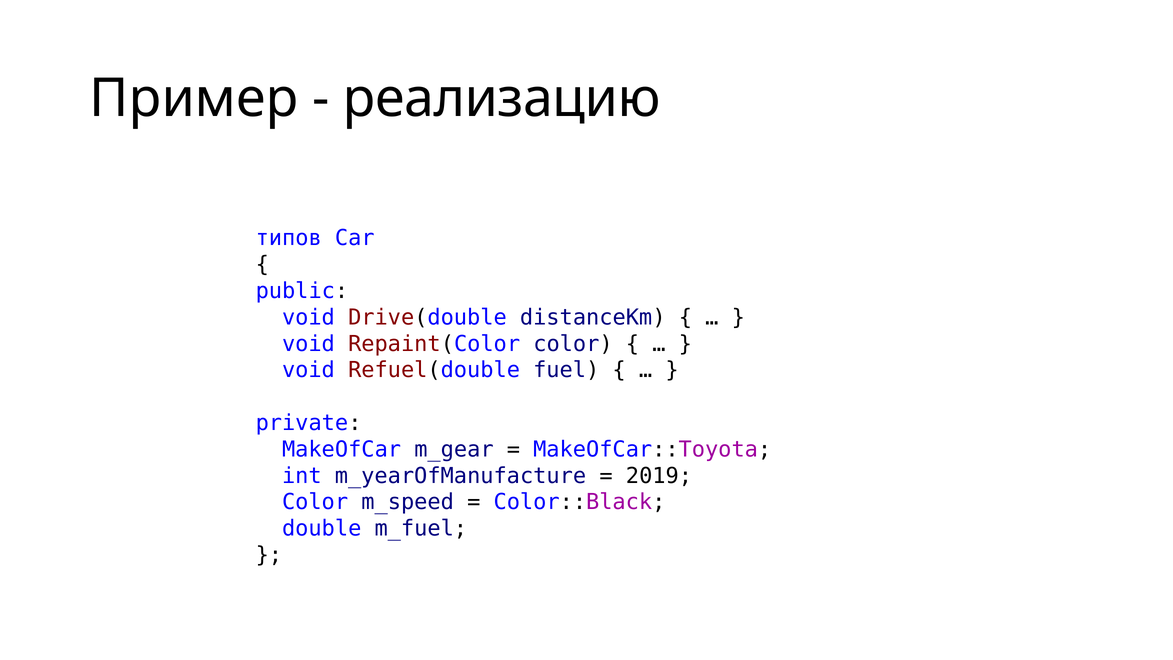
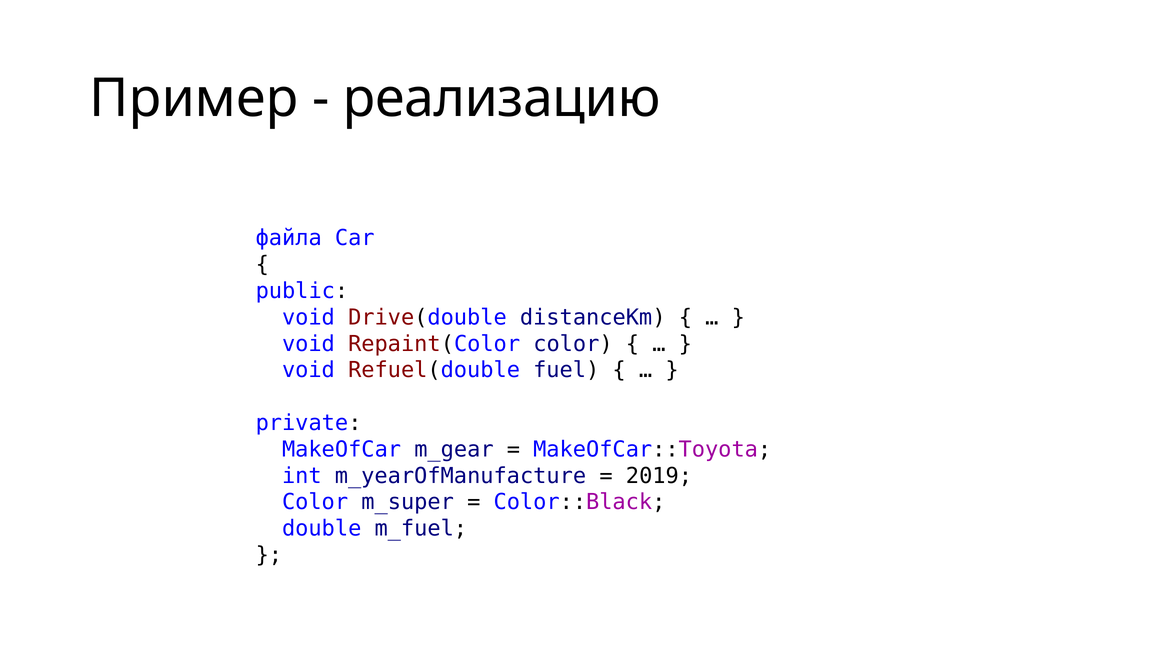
типов: типов -> файла
m_speed: m_speed -> m_super
